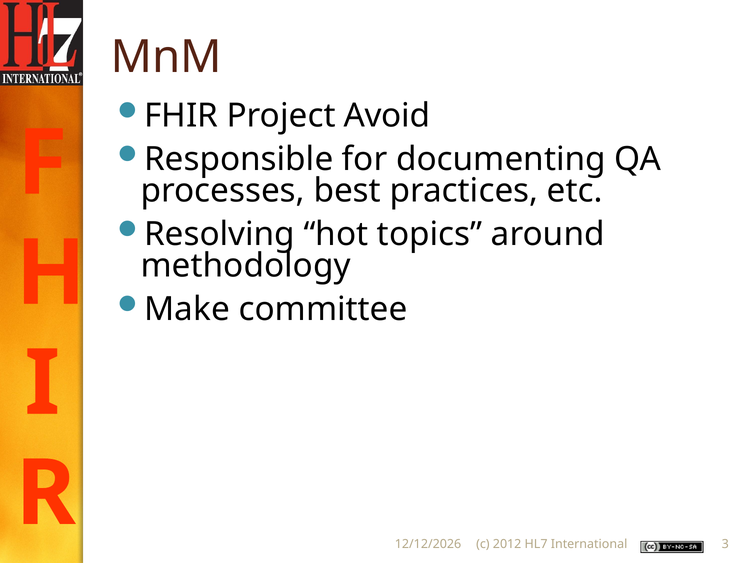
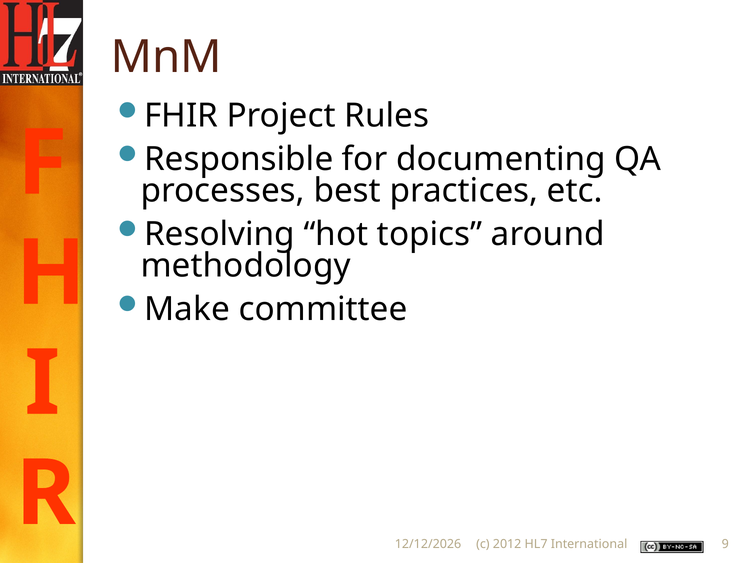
Avoid: Avoid -> Rules
3: 3 -> 9
